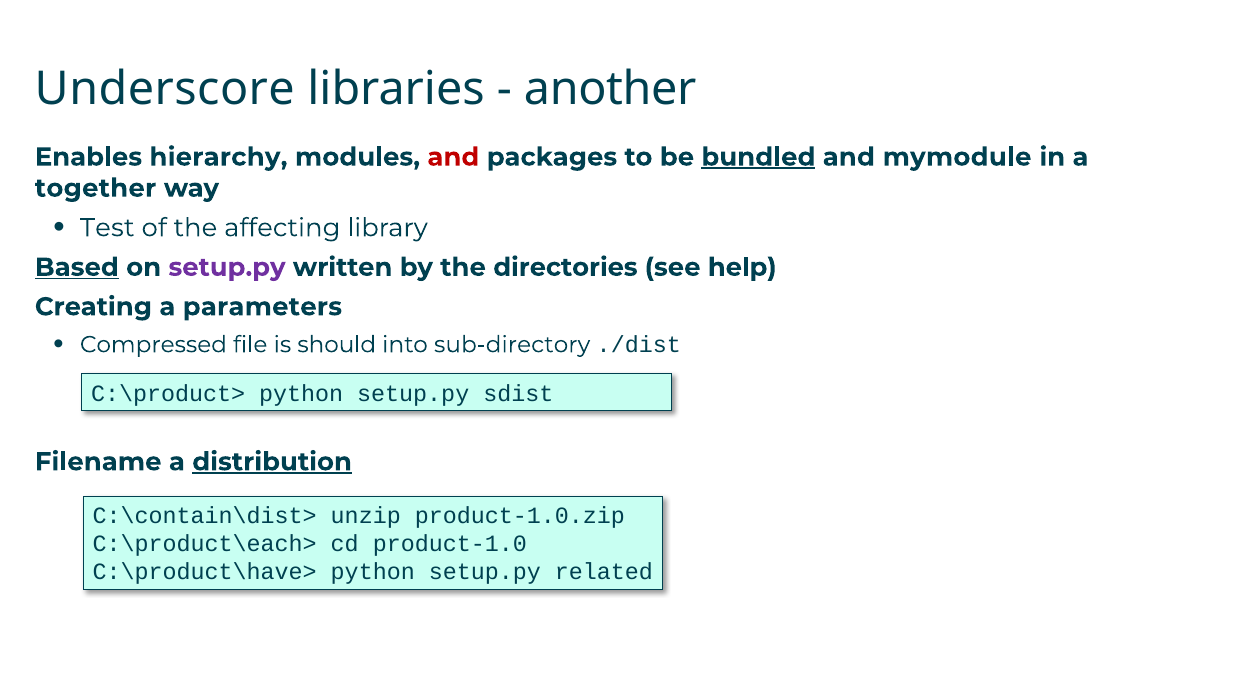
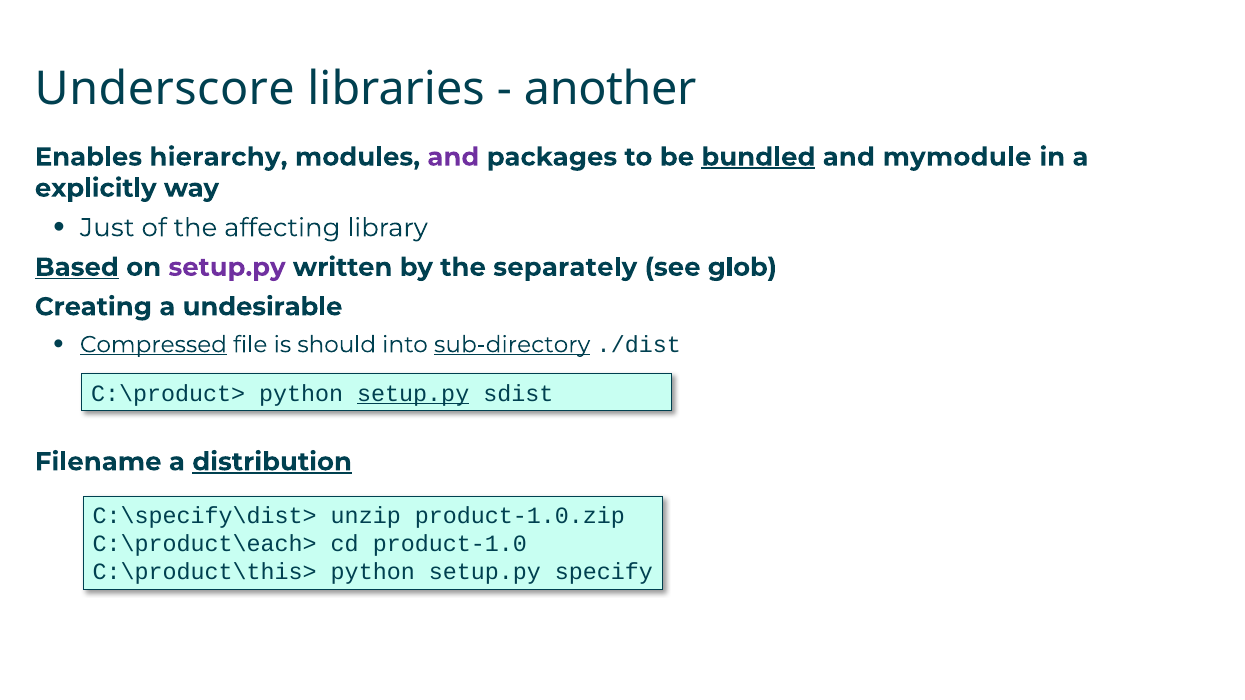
and at (453, 157) colour: red -> purple
together: together -> explicitly
Test: Test -> Just
directories: directories -> separately
help: help -> glob
parameters: parameters -> undesirable
Compressed underline: none -> present
sub-directory underline: none -> present
setup.py at (413, 394) underline: none -> present
C:\contain\dist>: C:\contain\dist> -> C:\specify\dist>
C:\product\have>: C:\product\have> -> C:\product\this>
related: related -> specify
